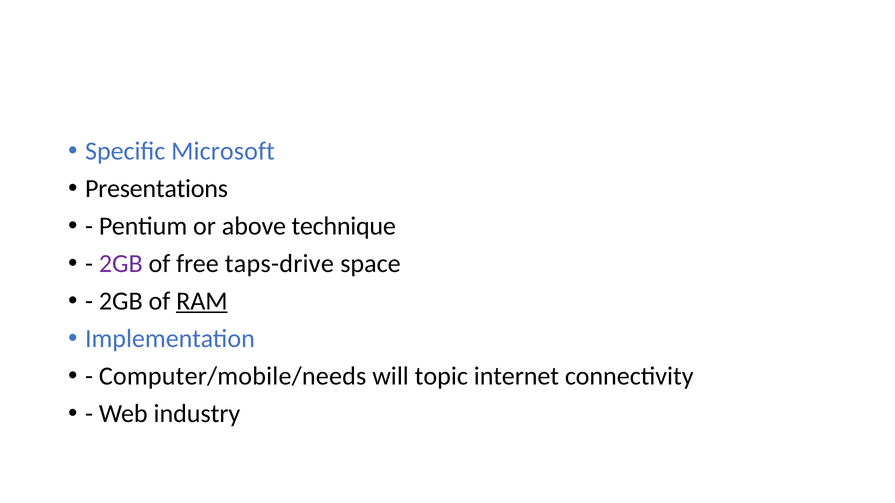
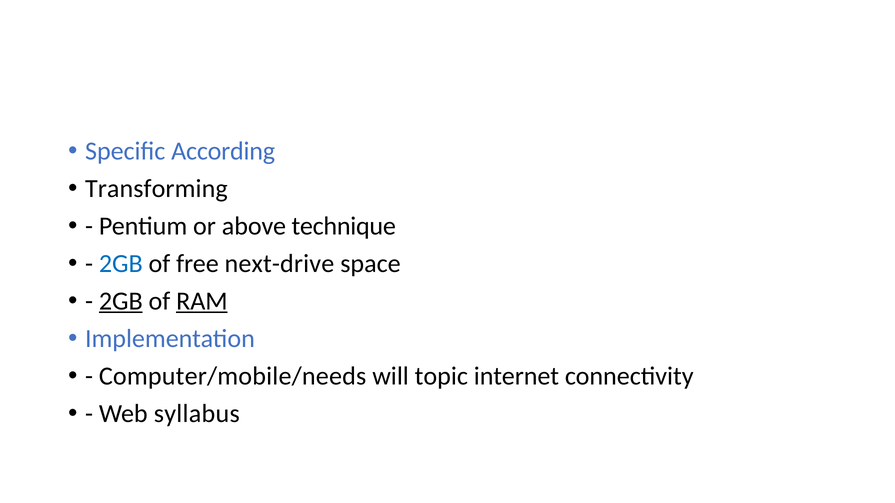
Microsoft: Microsoft -> According
Presentations: Presentations -> Transforming
2GB at (121, 264) colour: purple -> blue
taps-drive: taps-drive -> next-drive
2GB at (121, 301) underline: none -> present
industry: industry -> syllabus
